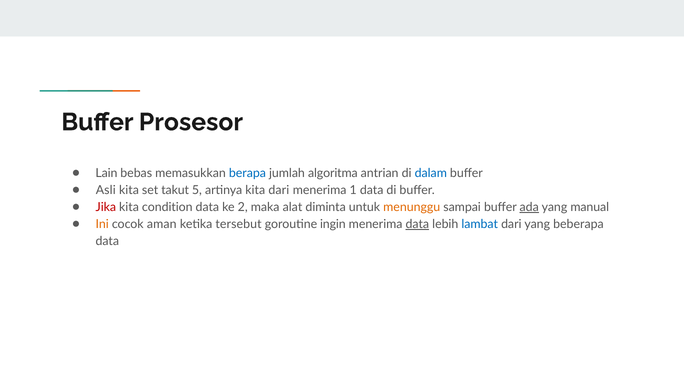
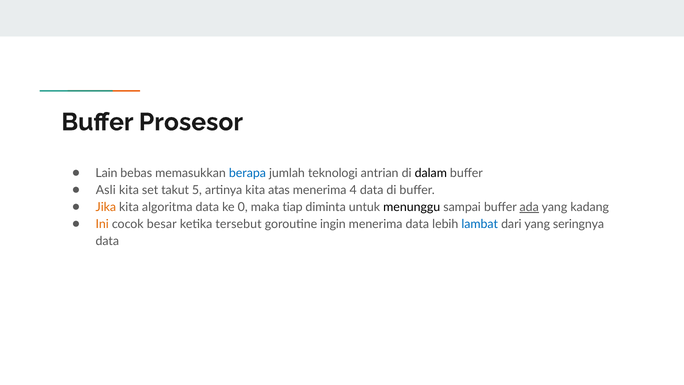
algoritma: algoritma -> teknologi
dalam colour: blue -> black
kita dari: dari -> atas
1: 1 -> 4
Jika colour: red -> orange
condition: condition -> algoritma
2: 2 -> 0
alat: alat -> tiap
menunggu colour: orange -> black
manual: manual -> kadang
aman: aman -> besar
data at (417, 224) underline: present -> none
beberapa: beberapa -> seringnya
